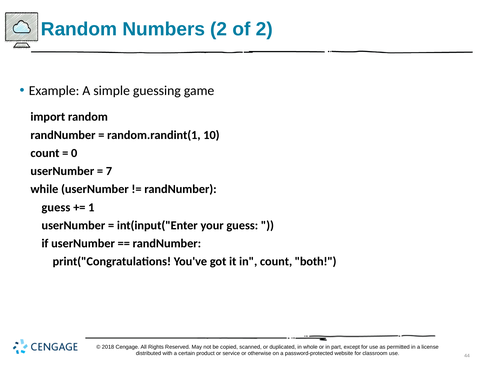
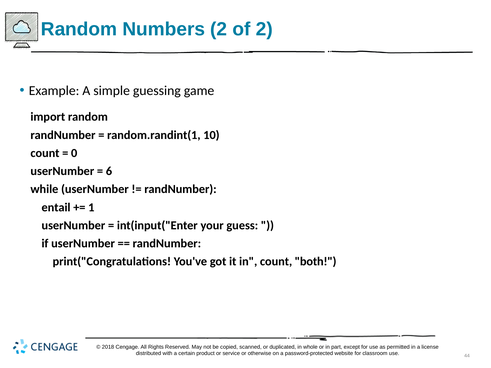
7: 7 -> 6
guess at (56, 207): guess -> entail
